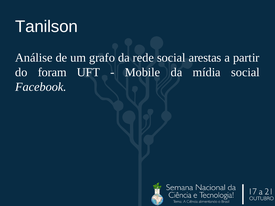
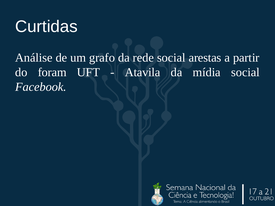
Tanilson: Tanilson -> Curtidas
Mobile: Mobile -> Atavila
